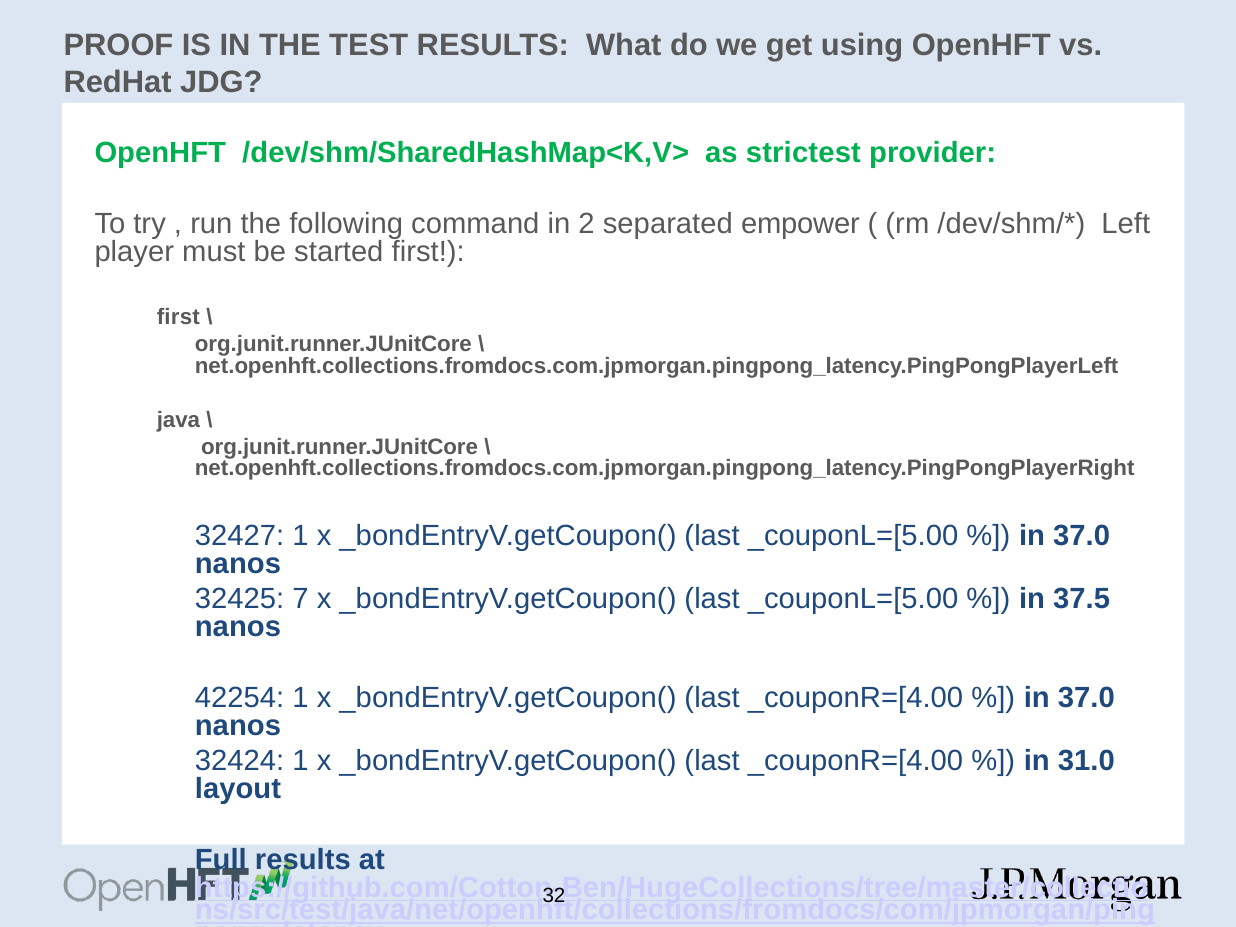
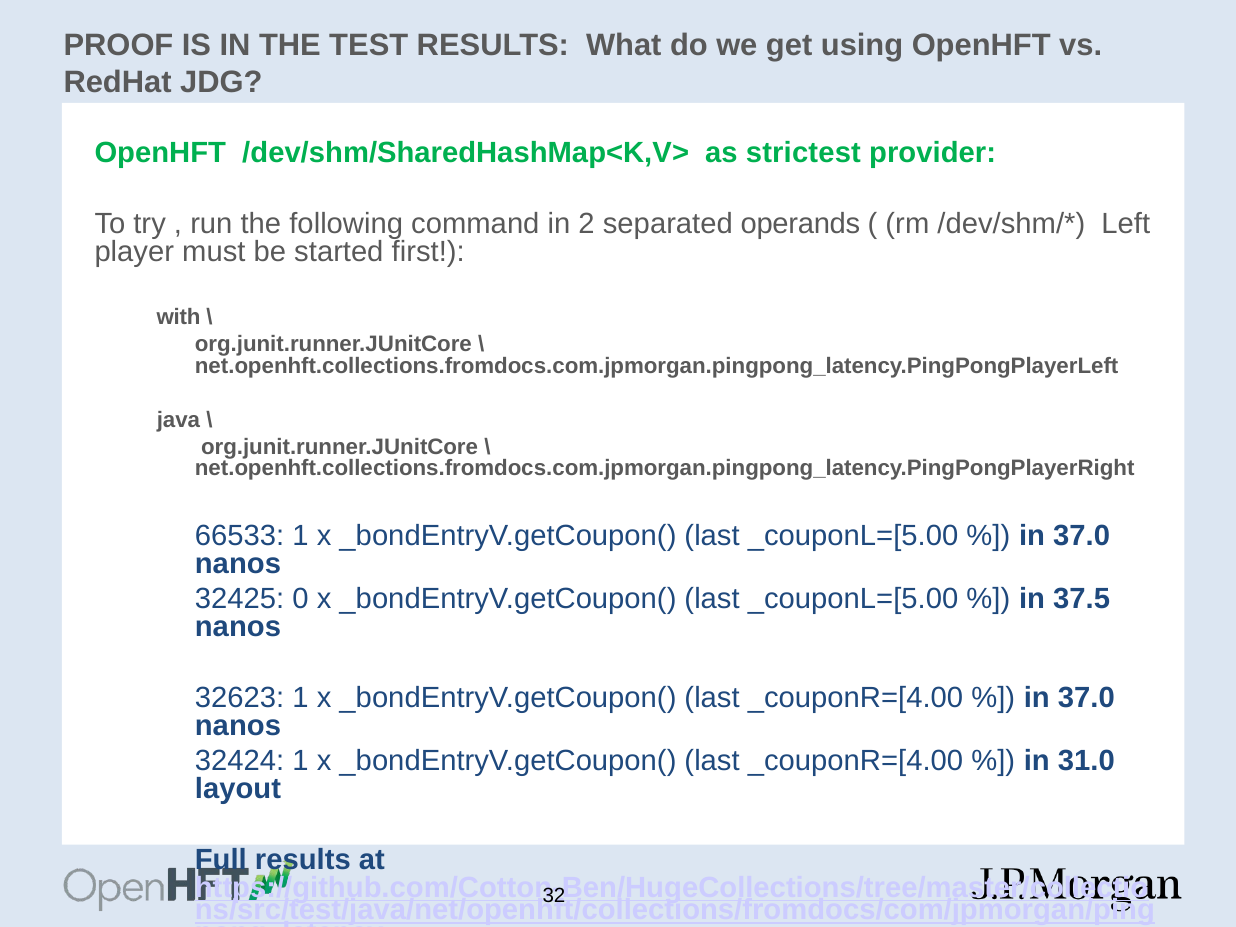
empower: empower -> operands
first at (178, 317): first -> with
32427: 32427 -> 66533
7: 7 -> 0
42254: 42254 -> 32623
